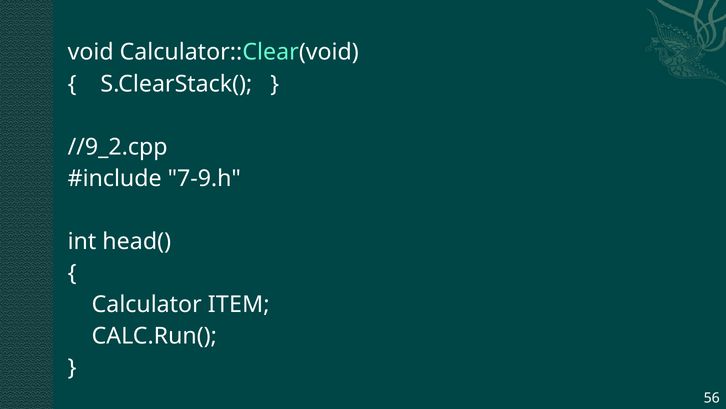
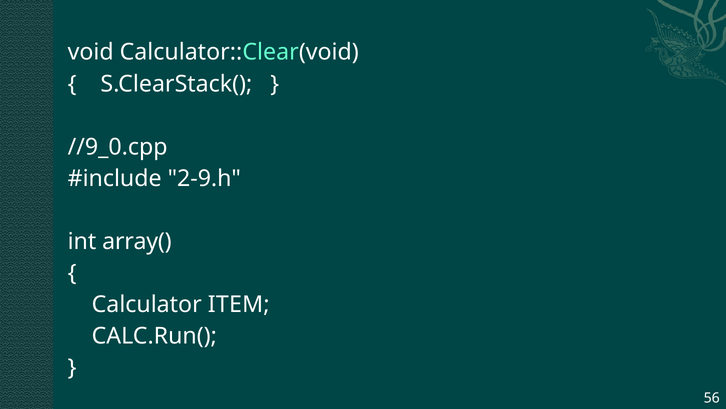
//9_2.cpp: //9_2.cpp -> //9_0.cpp
7-9.h: 7-9.h -> 2-9.h
head(: head( -> array(
